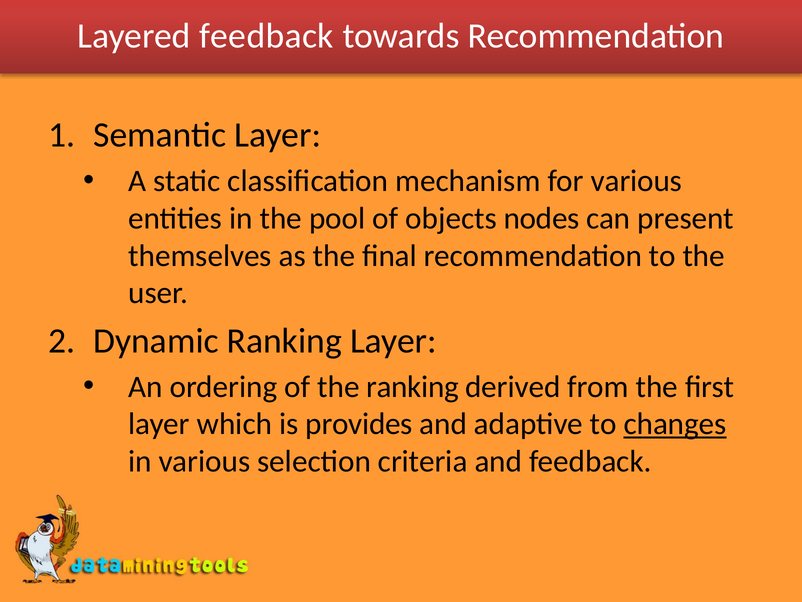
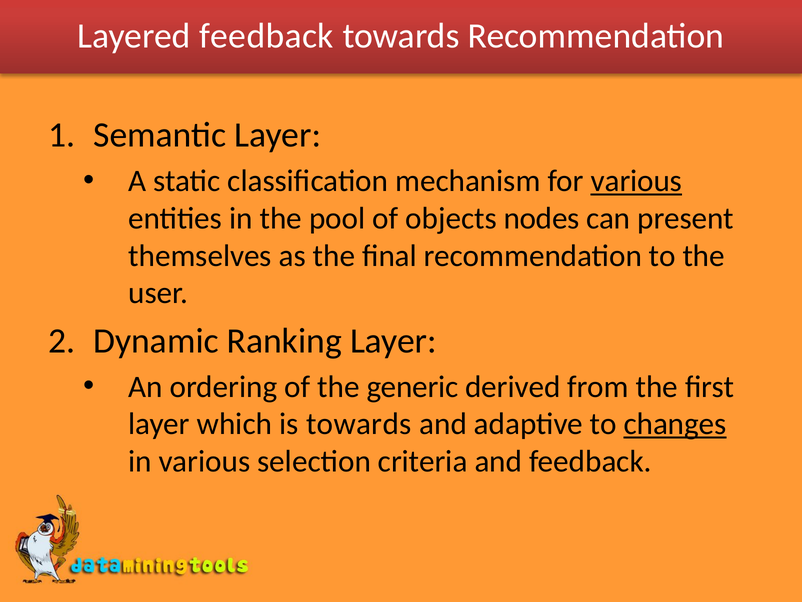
various at (636, 181) underline: none -> present
the ranking: ranking -> generic
is provides: provides -> towards
